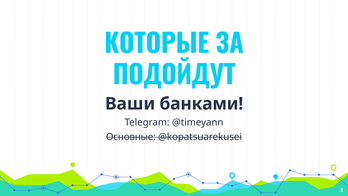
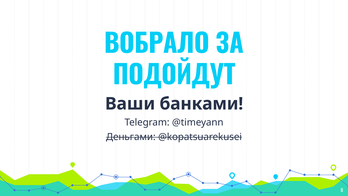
КОТОРЫЕ: КОТОРЫЕ -> ВОБРАЛО
Основные: Основные -> Деньгами
